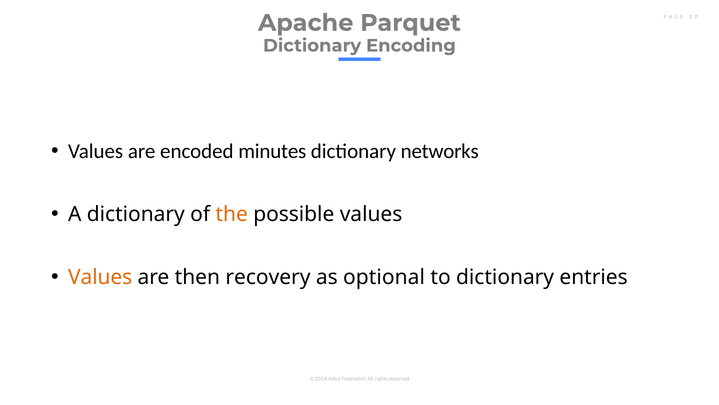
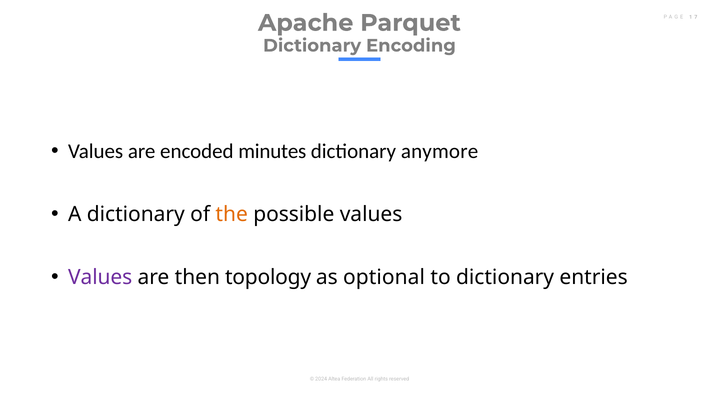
networks: networks -> anymore
Values at (100, 277) colour: orange -> purple
recovery: recovery -> topology
